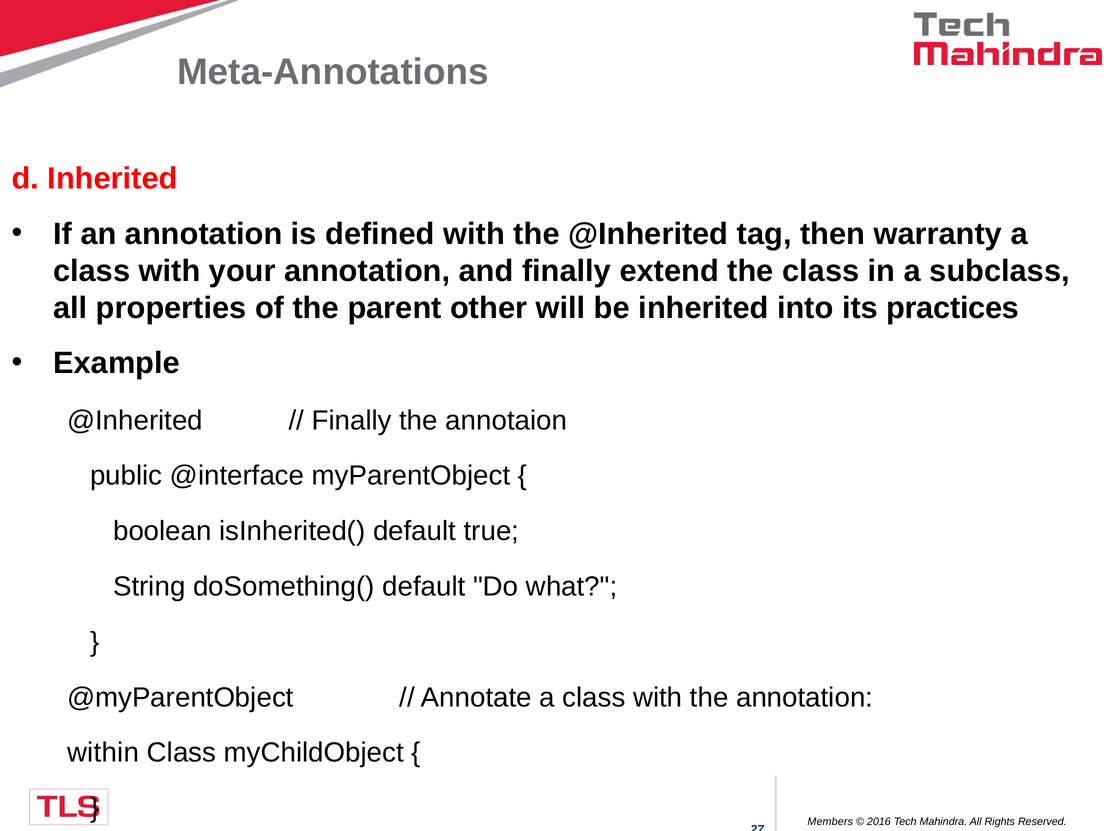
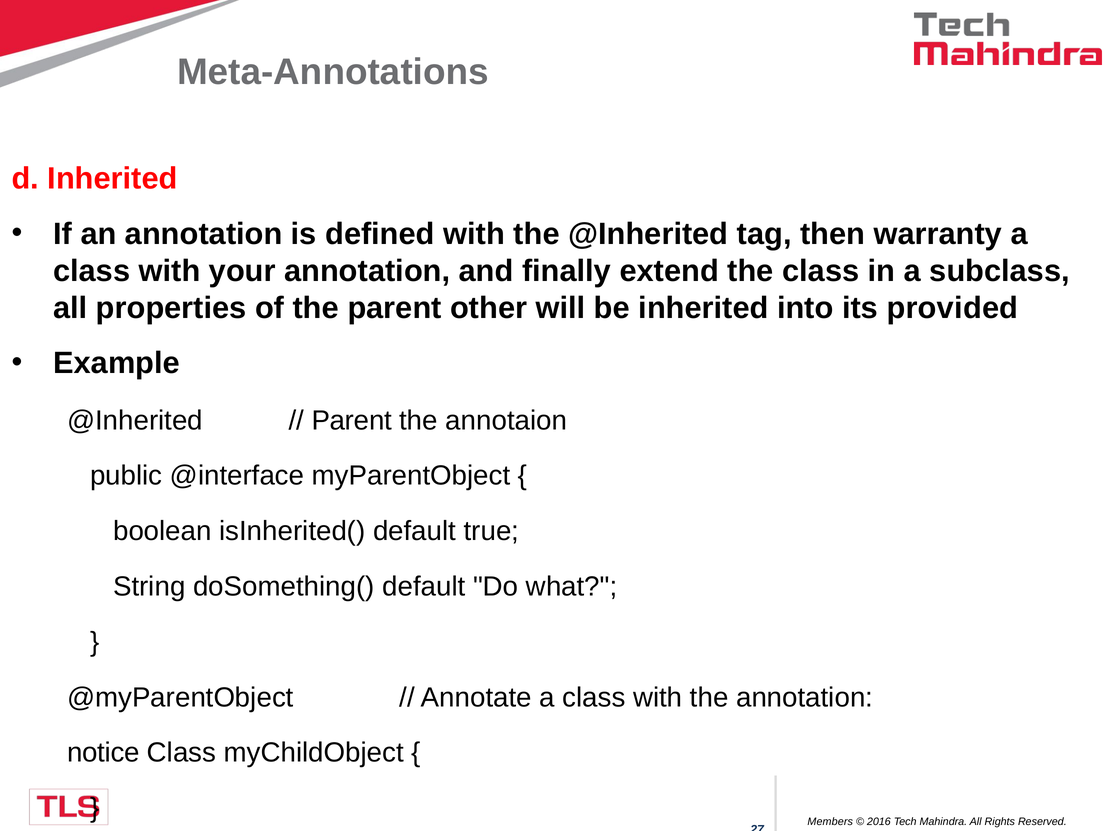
practices: practices -> provided
Finally at (352, 420): Finally -> Parent
within: within -> notice
